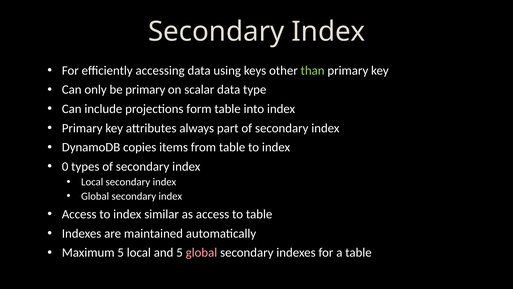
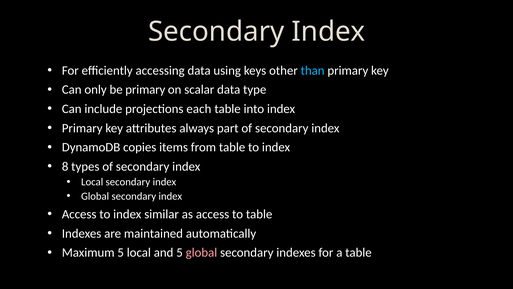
than colour: light green -> light blue
form: form -> each
0: 0 -> 8
